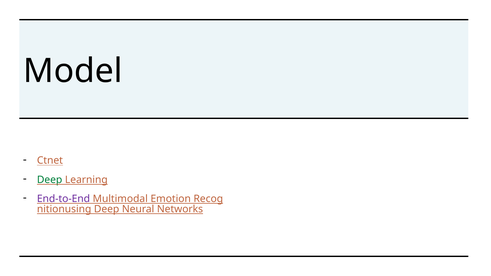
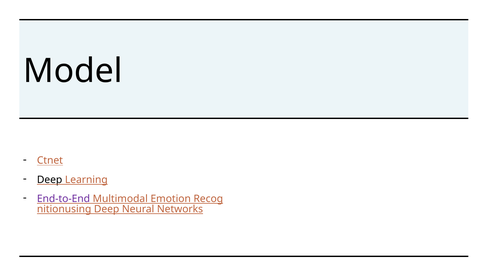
Deep at (50, 180) colour: green -> black
